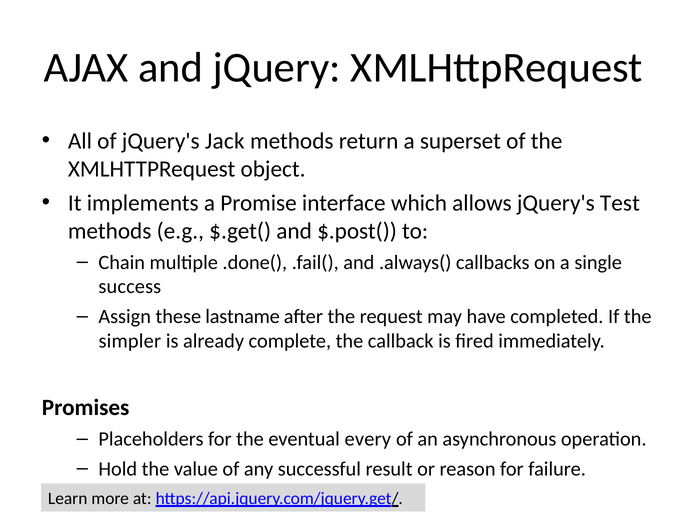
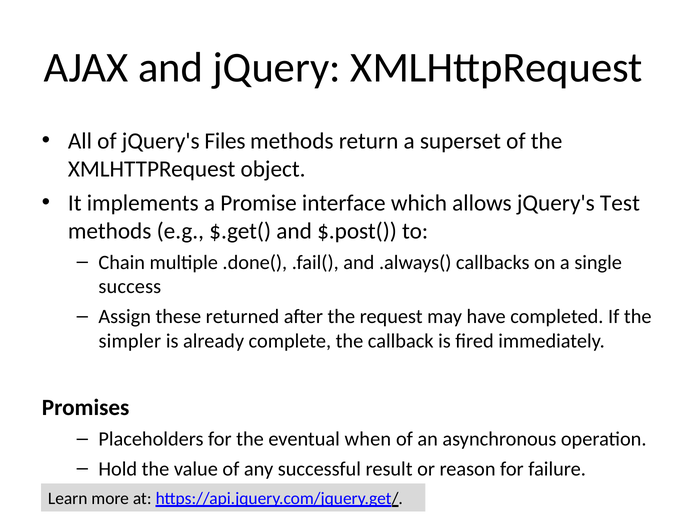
Jack: Jack -> Files
lastname: lastname -> returned
every: every -> when
